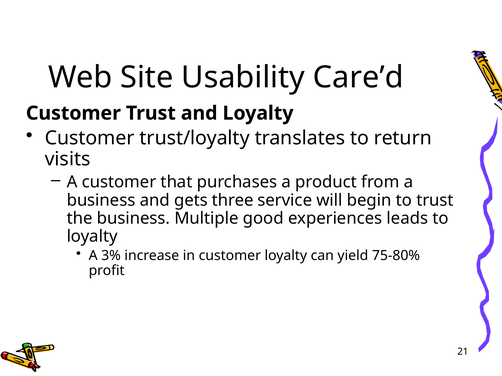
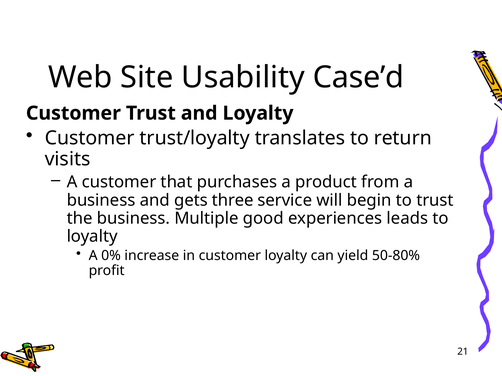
Care’d: Care’d -> Case’d
3%: 3% -> 0%
75-80%: 75-80% -> 50-80%
